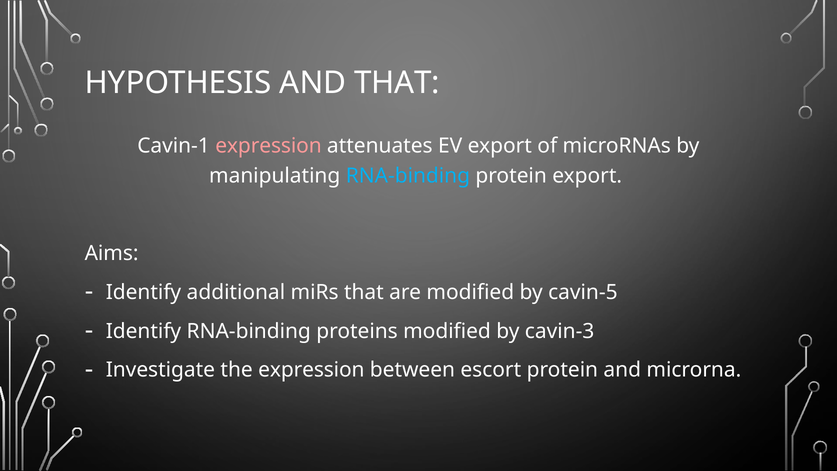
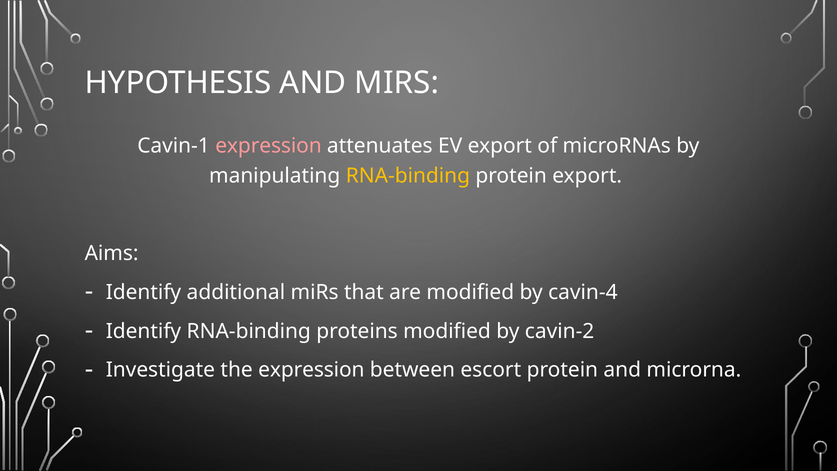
AND THAT: THAT -> MIRS
RNA-binding at (408, 176) colour: light blue -> yellow
cavin-5: cavin-5 -> cavin-4
cavin-3: cavin-3 -> cavin-2
